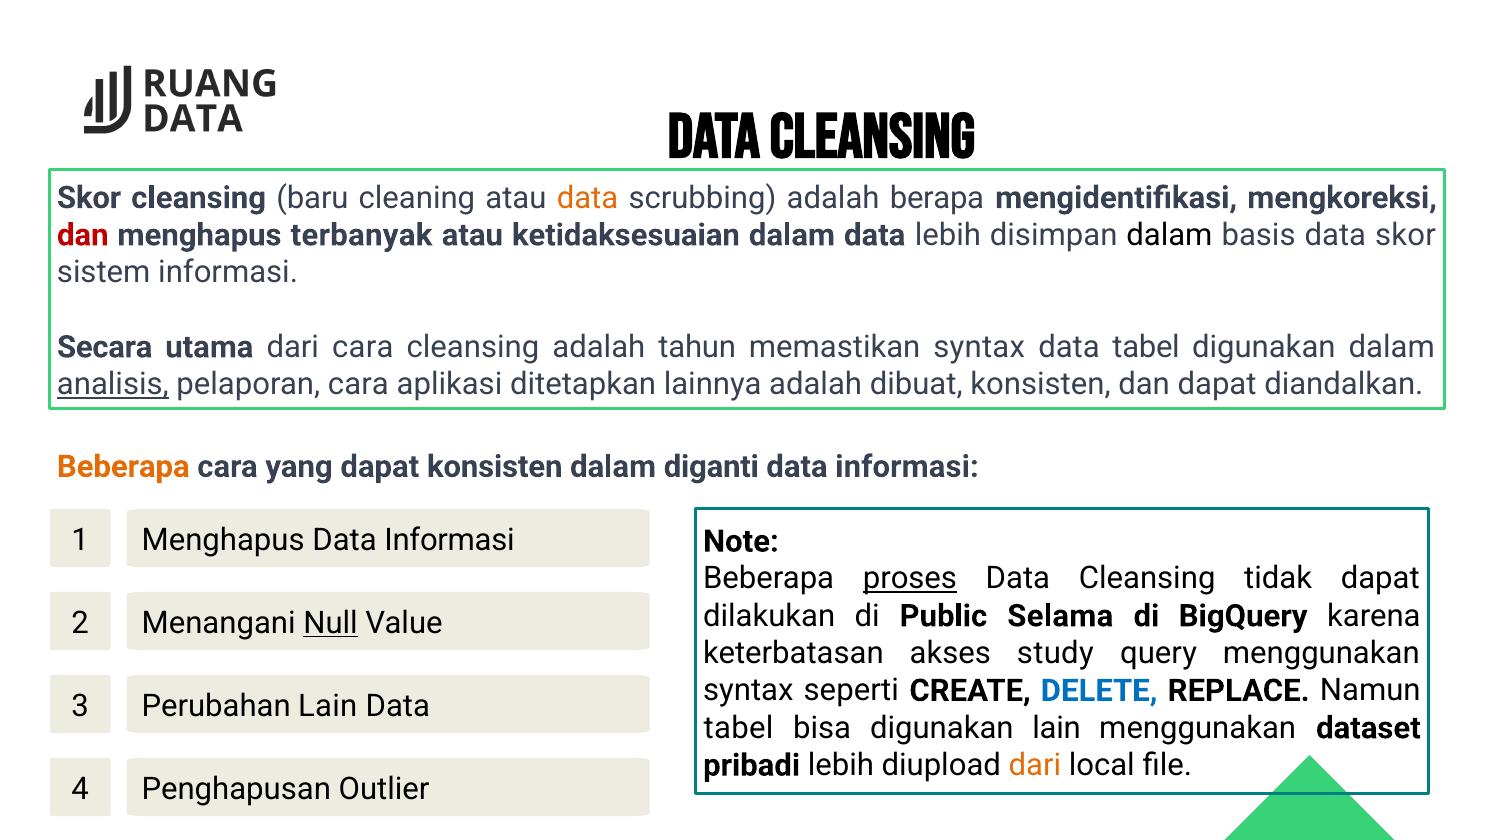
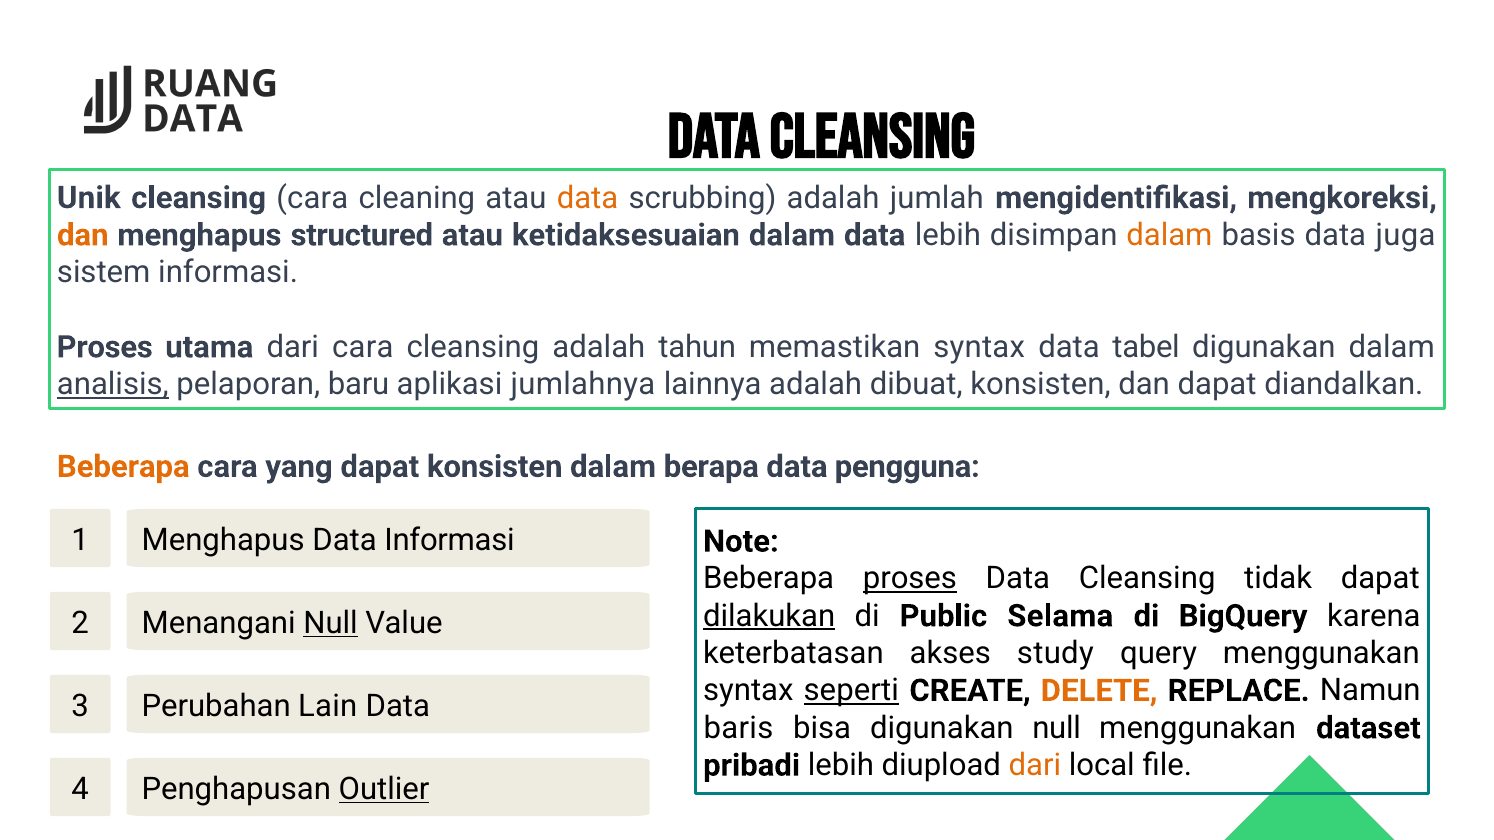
Skor at (89, 198): Skor -> Unik
cleansing baru: baru -> cara
berapa: berapa -> jumlah
dan at (83, 235) colour: red -> orange
terbanyak: terbanyak -> structured
dalam at (1169, 235) colour: black -> orange
data skor: skor -> juga
Secara at (105, 347): Secara -> Proses
pelaporan cara: cara -> baru
ditetapkan: ditetapkan -> jumlahnya
diganti: diganti -> berapa
informasi at (907, 467): informasi -> pengguna
dilakukan underline: none -> present
seperti underline: none -> present
DELETE colour: blue -> orange
tabel at (739, 728): tabel -> baris
digunakan lain: lain -> null
Outlier underline: none -> present
